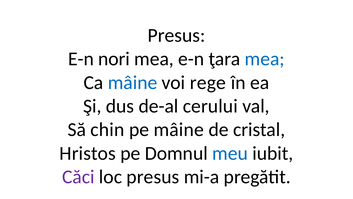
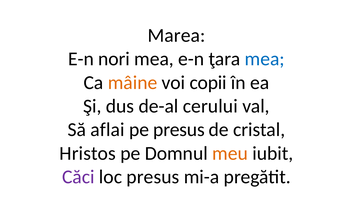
Presus at (176, 35): Presus -> Marea
mâine at (133, 82) colour: blue -> orange
rege: rege -> copii
chin: chin -> aflai
pe mâine: mâine -> presus
meu colour: blue -> orange
